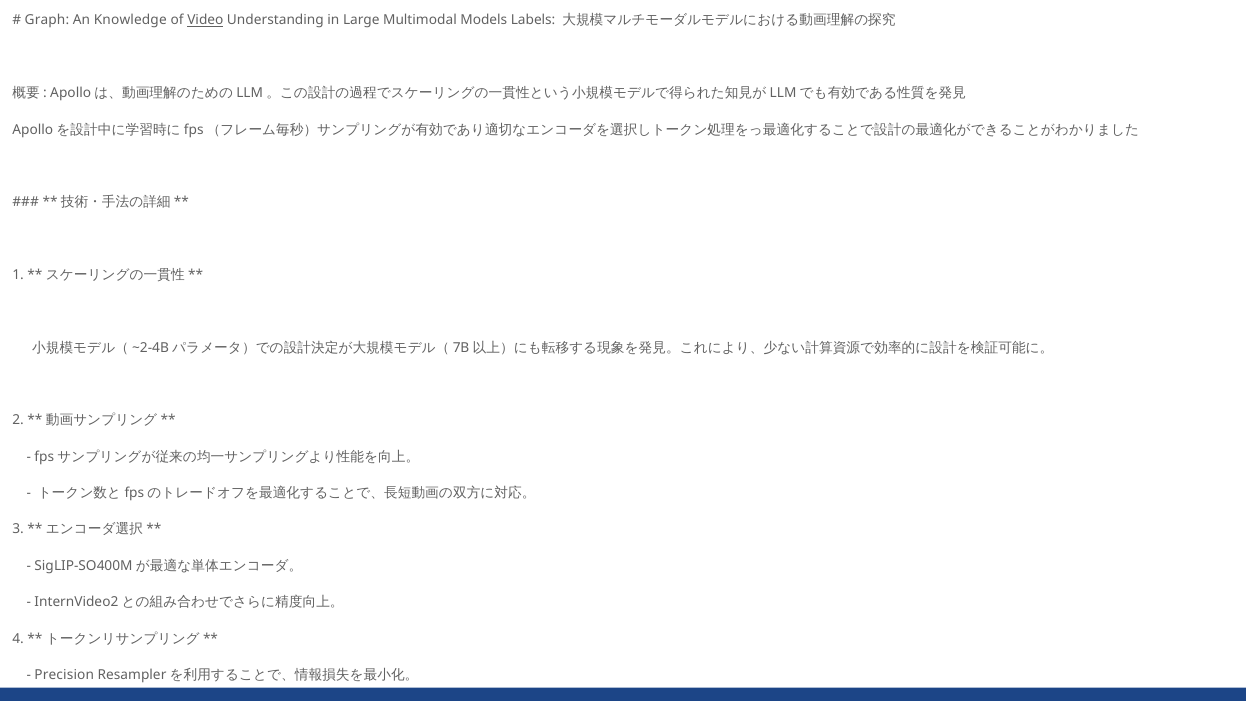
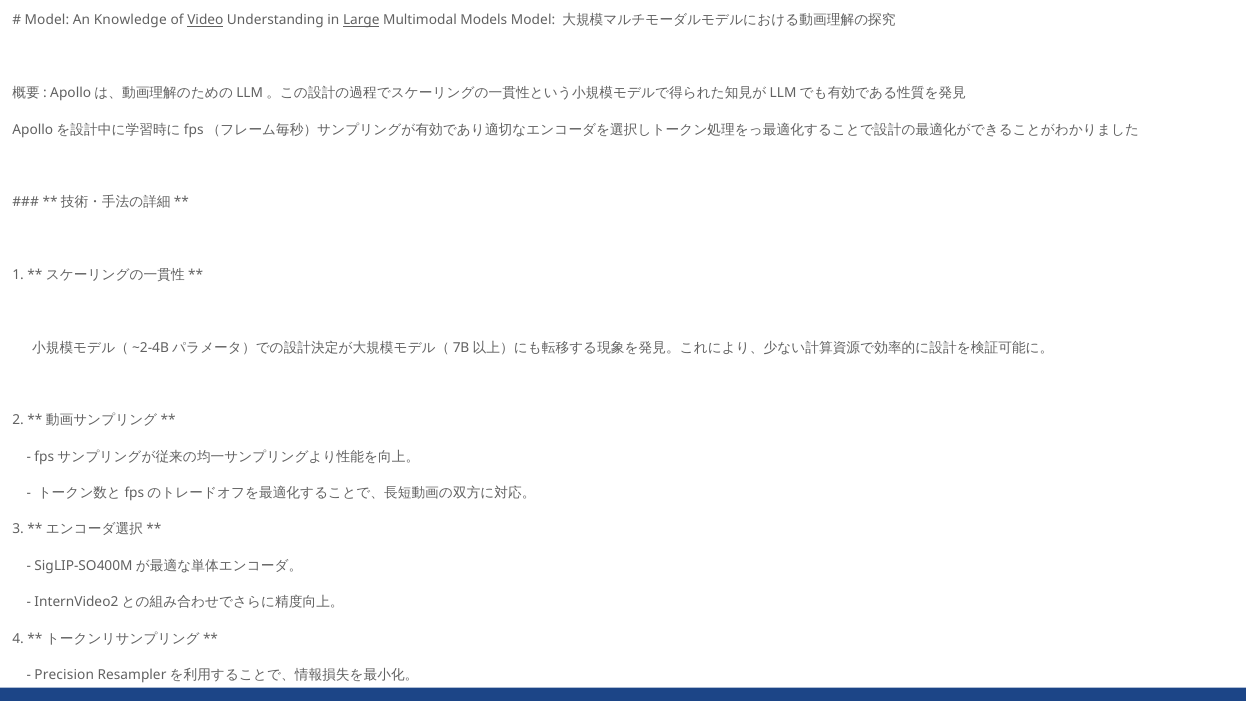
Graph at (47, 20): Graph -> Model
Large underline: none -> present
Models Labels: Labels -> Model
